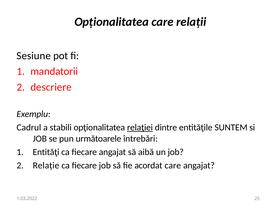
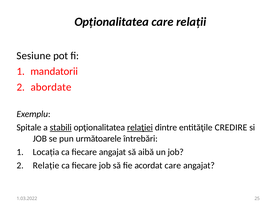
descriere: descriere -> abordate
Cadrul: Cadrul -> Spitale
stabili underline: none -> present
SUNTEM: SUNTEM -> CREDIRE
Entităţi: Entităţi -> Locația
